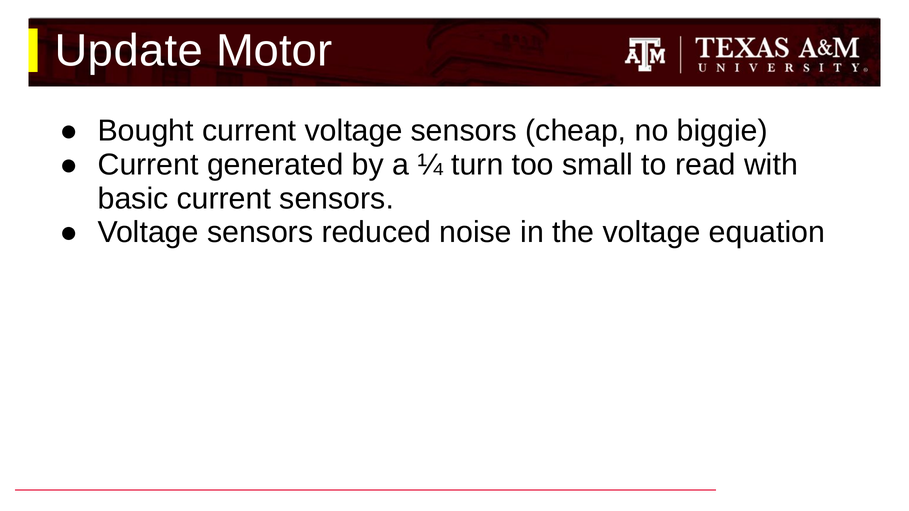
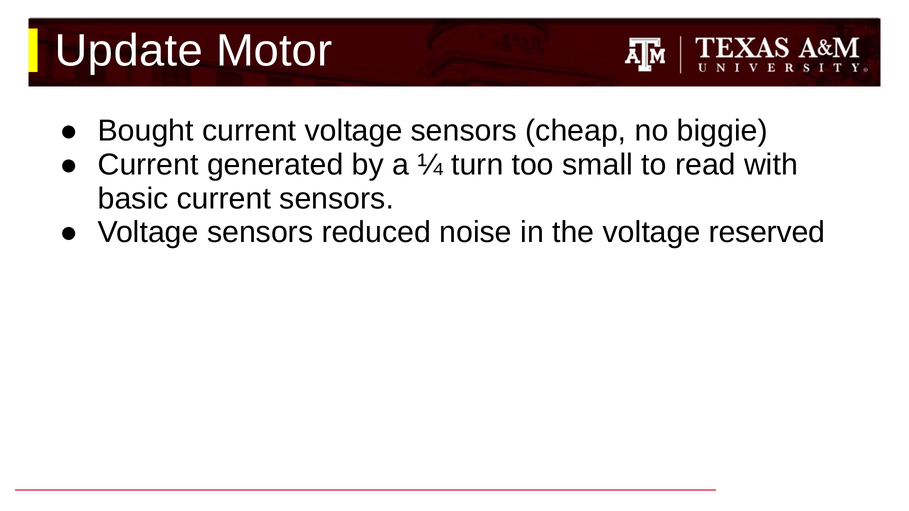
equation: equation -> reserved
